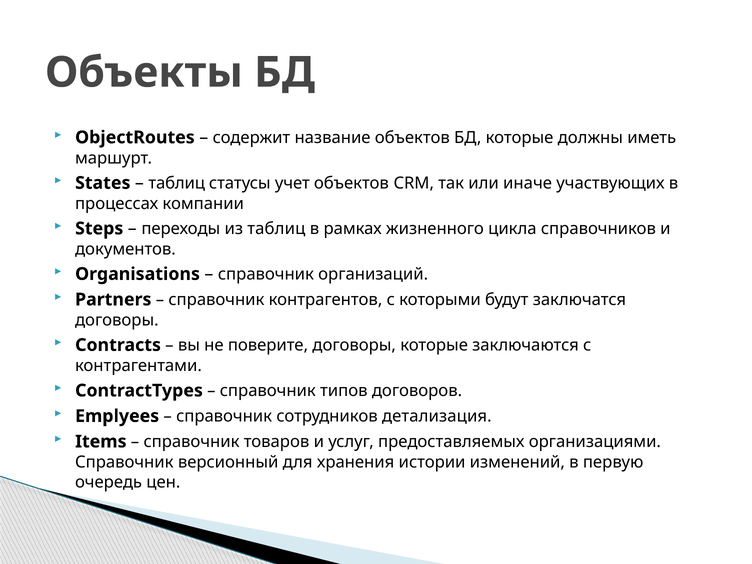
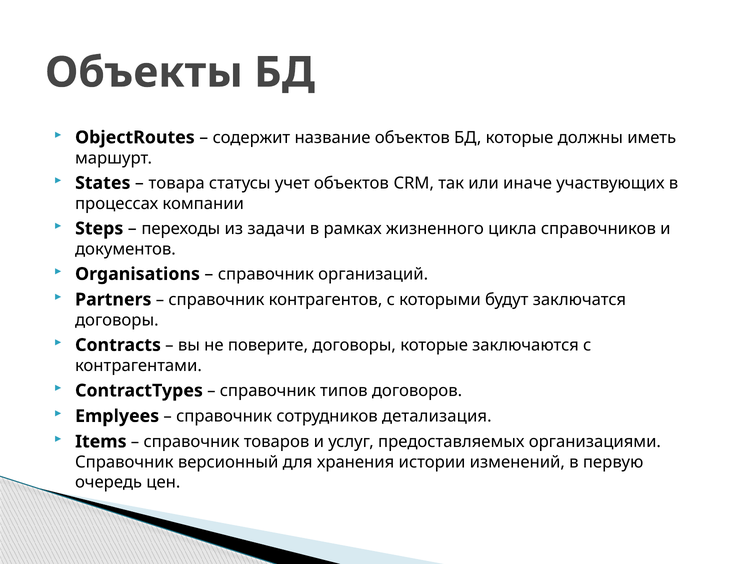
таблиц at (177, 183): таблиц -> товара
из таблиц: таблиц -> задачи
